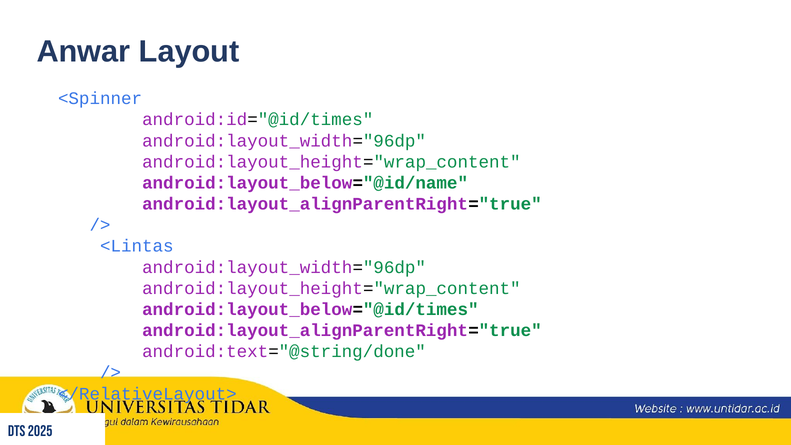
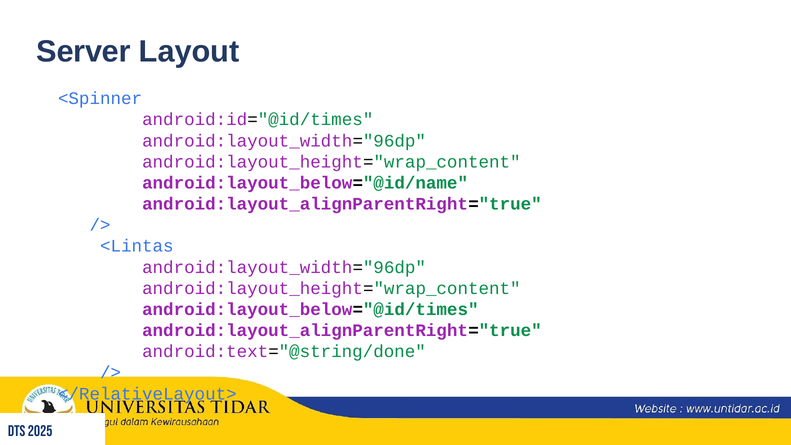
Anwar: Anwar -> Server
